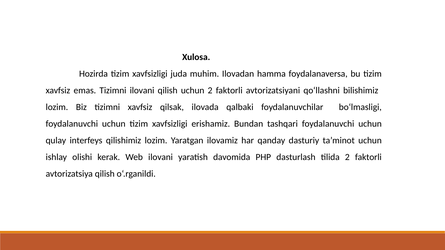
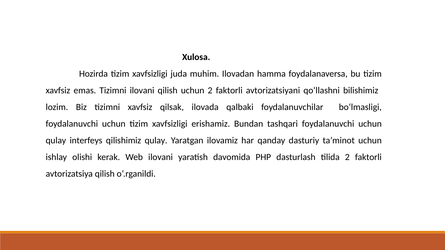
qilishimiz lozim: lozim -> qulay
